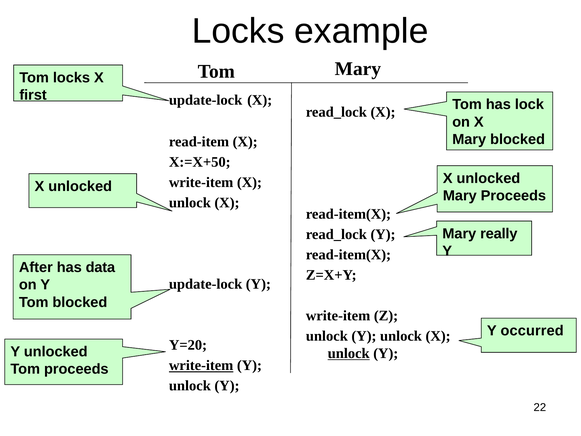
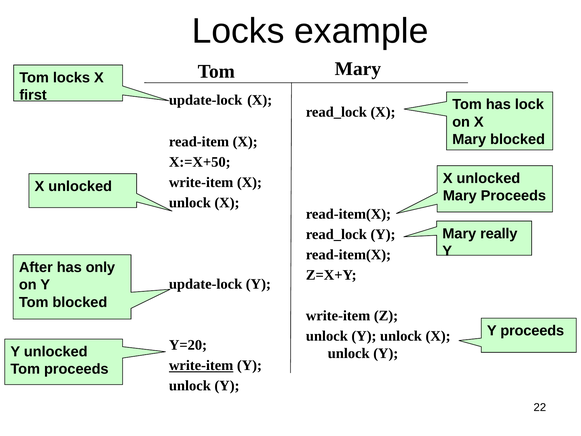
data: data -> only
Y occurred: occurred -> proceeds
unlock at (349, 353) underline: present -> none
